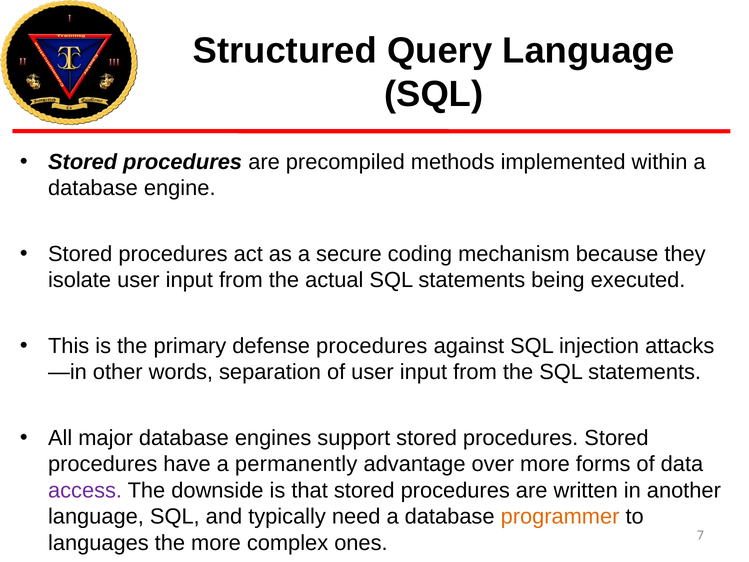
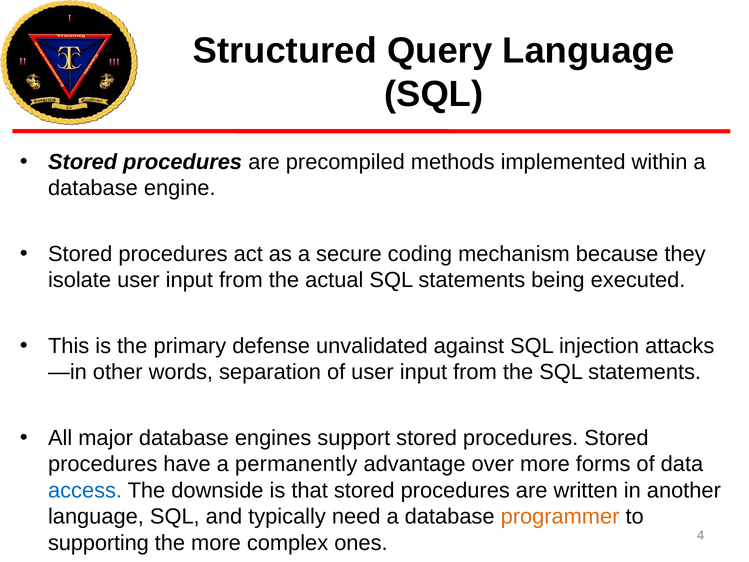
defense procedures: procedures -> unvalidated
access colour: purple -> blue
languages: languages -> supporting
7: 7 -> 4
